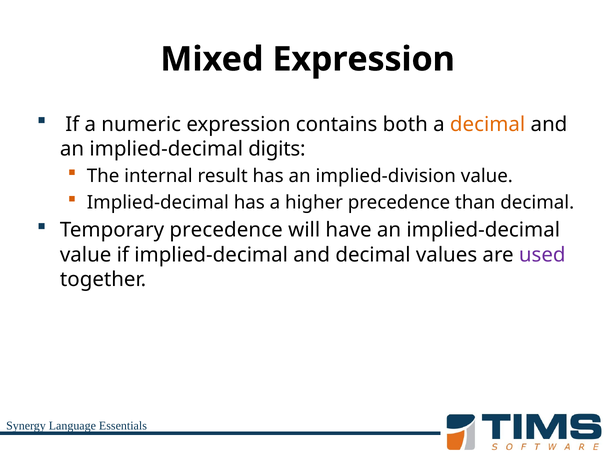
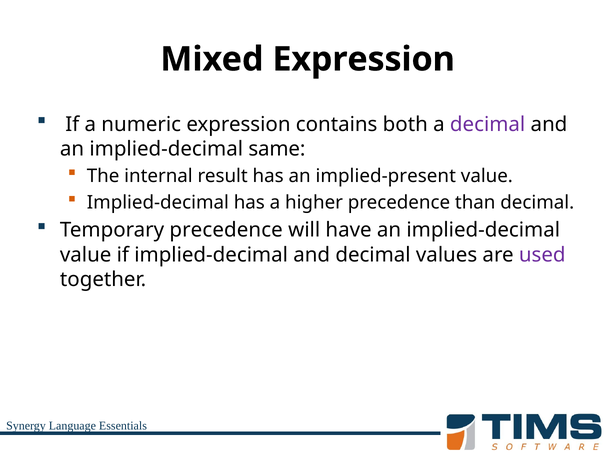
decimal at (488, 124) colour: orange -> purple
digits: digits -> same
implied-division: implied-division -> implied-present
